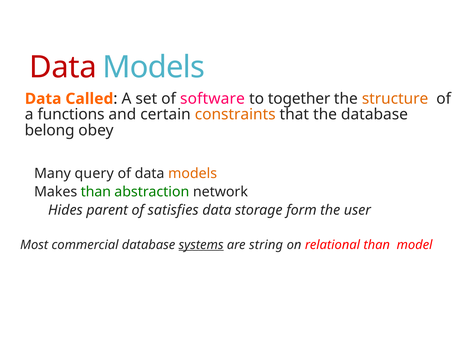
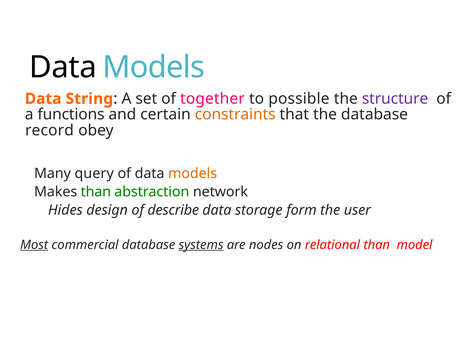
Data at (63, 67) colour: red -> black
Called: Called -> String
software: software -> together
together: together -> possible
structure colour: orange -> purple
belong: belong -> record
parent: parent -> design
satisfies: satisfies -> describe
Most underline: none -> present
string: string -> nodes
